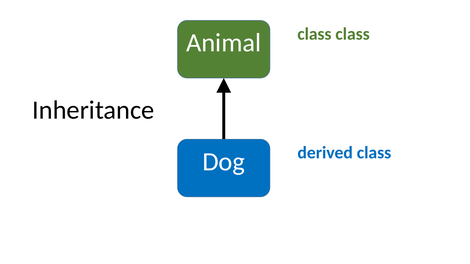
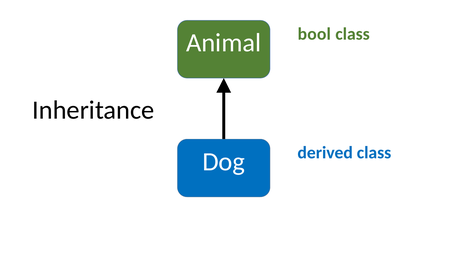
class at (314, 34): class -> bool
